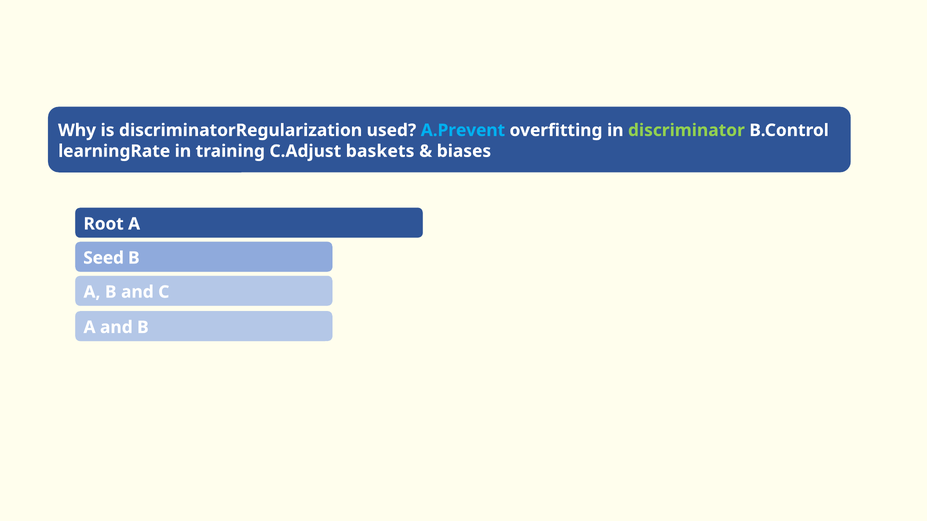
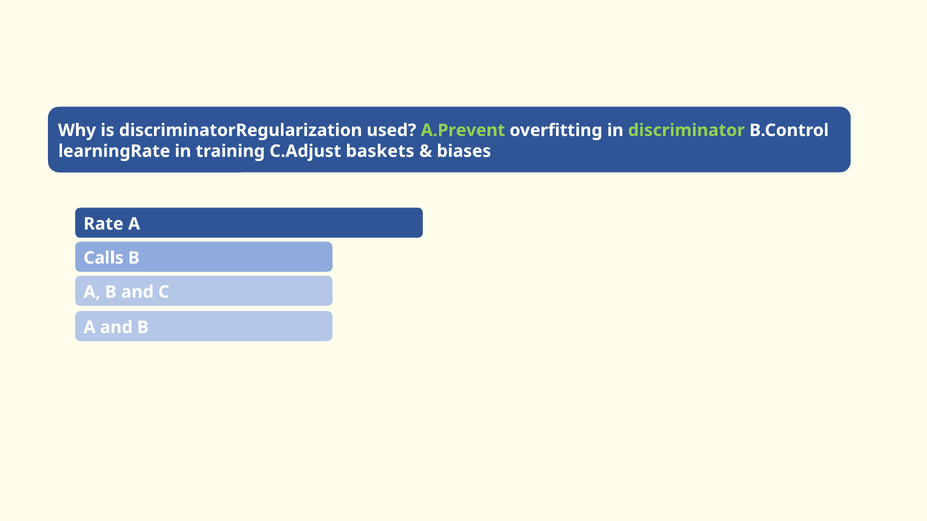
A.Prevent colour: light blue -> light green
Root: Root -> Rate
Seed: Seed -> Calls
